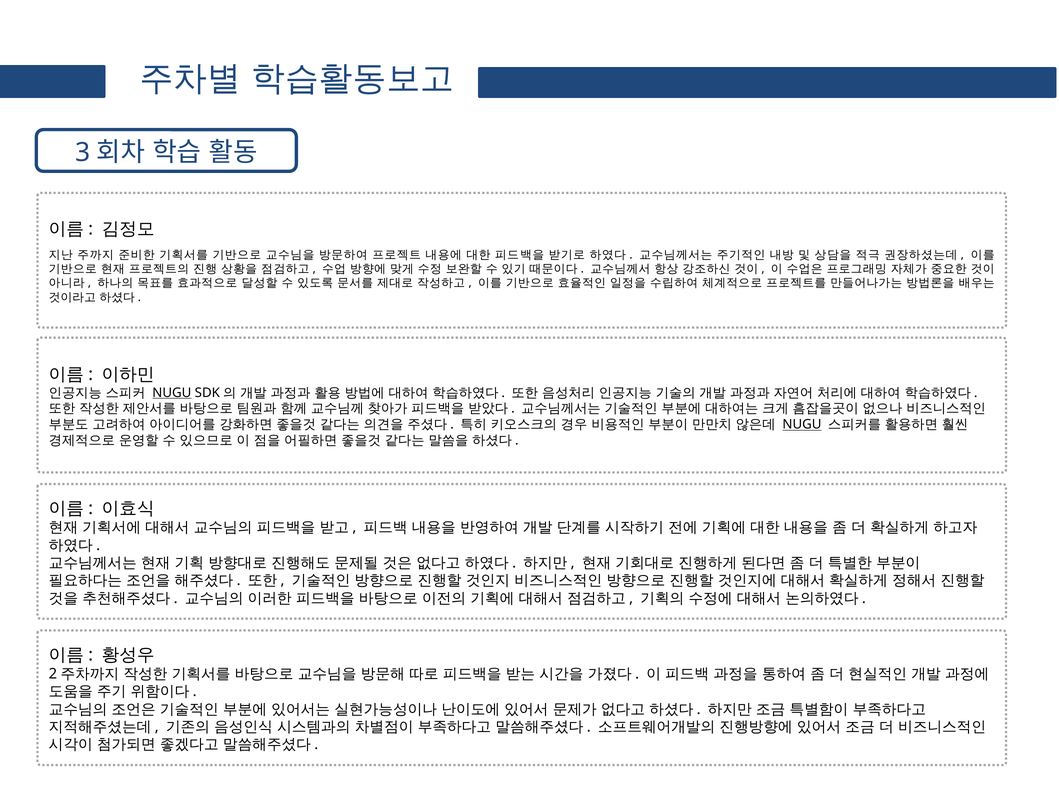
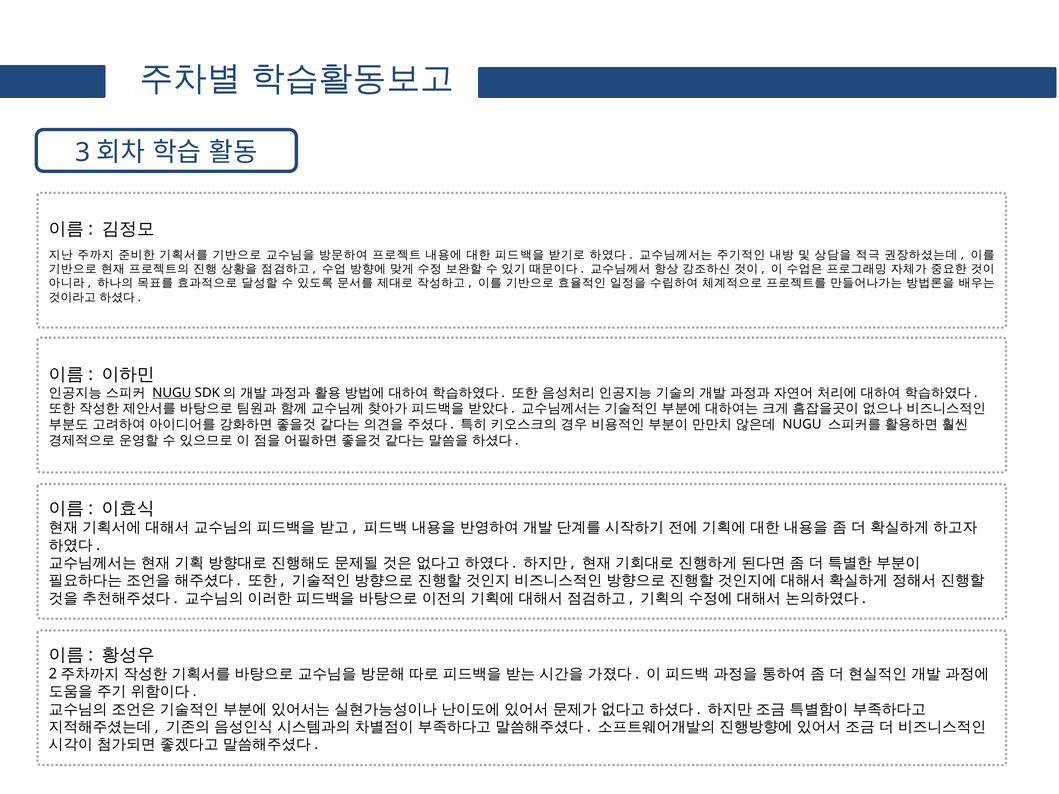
NUGU at (802, 425) underline: present -> none
